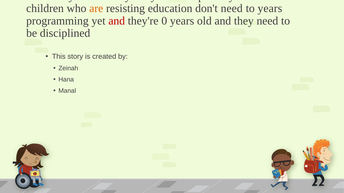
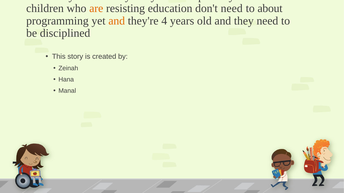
to years: years -> about
and at (117, 21) colour: red -> orange
0: 0 -> 4
